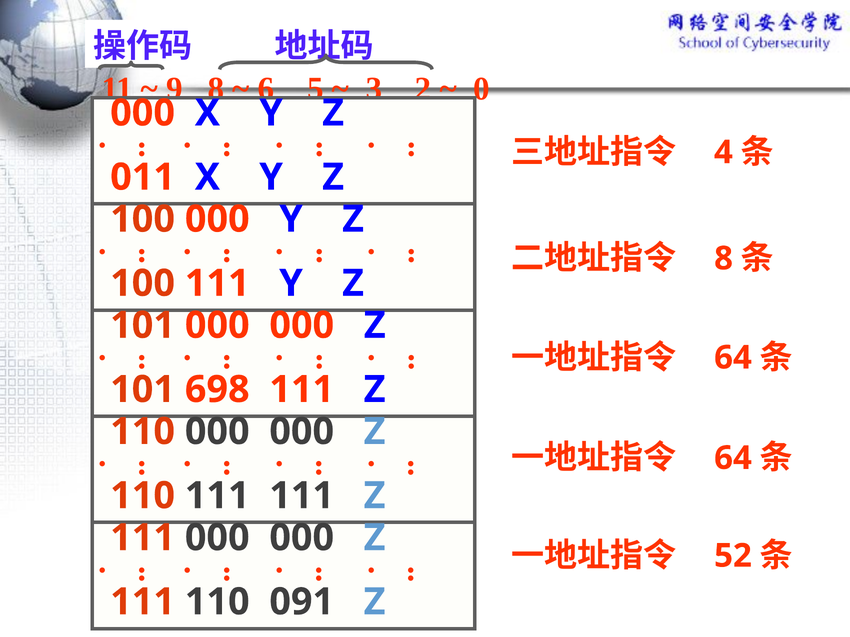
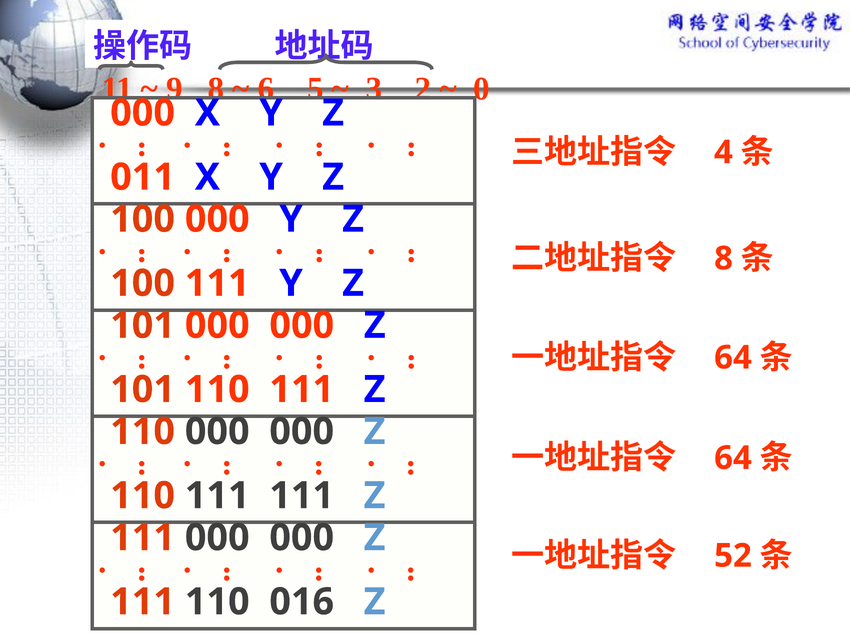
101 698: 698 -> 110
091: 091 -> 016
